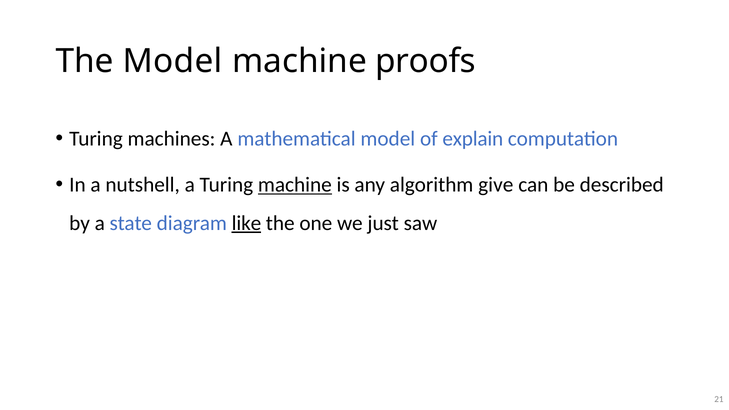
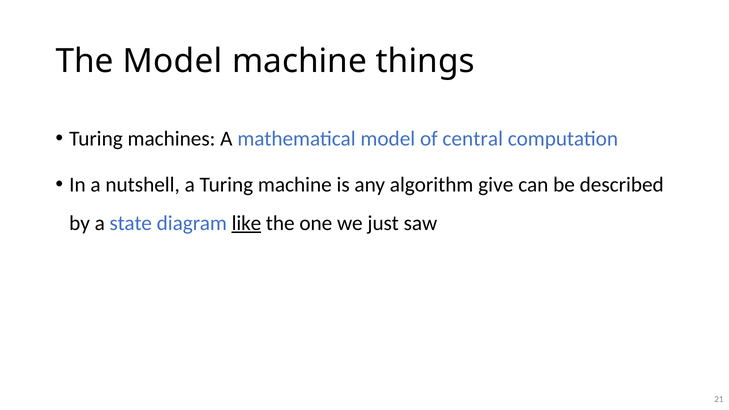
proofs: proofs -> things
explain: explain -> central
machine at (295, 185) underline: present -> none
